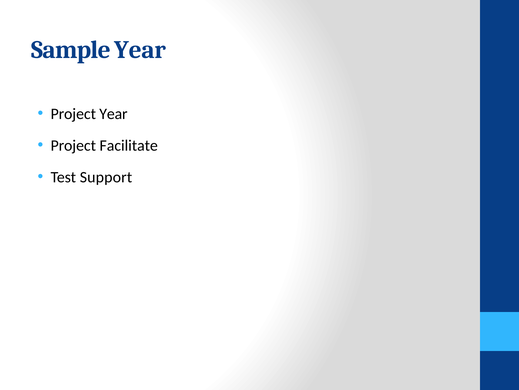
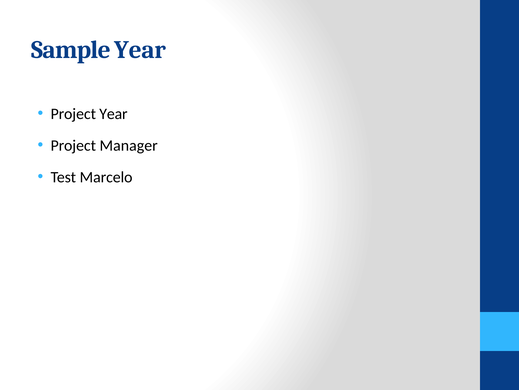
Facilitate: Facilitate -> Manager
Support: Support -> Marcelo
